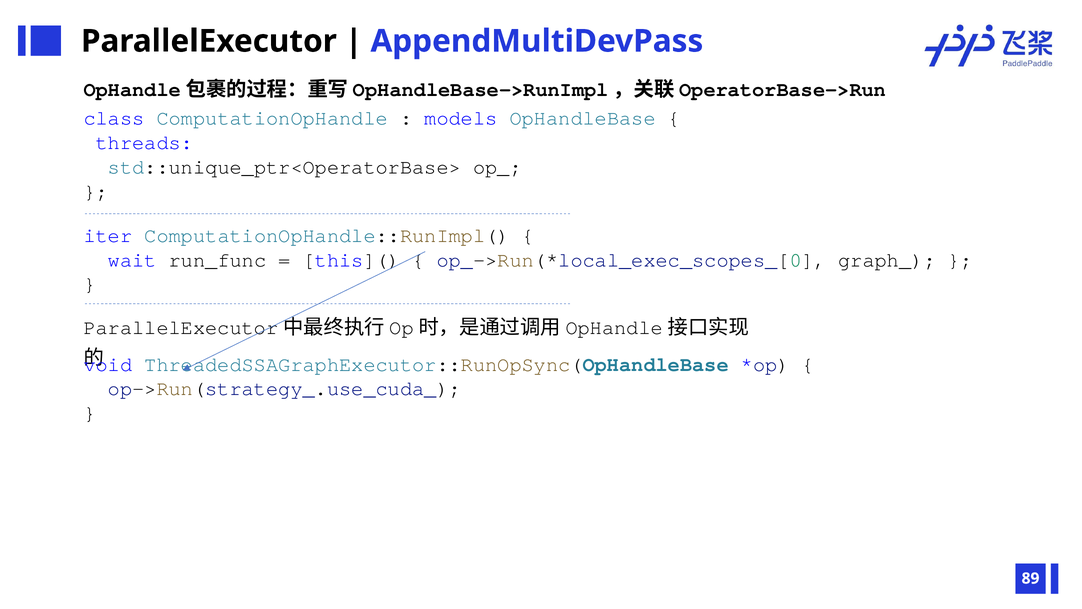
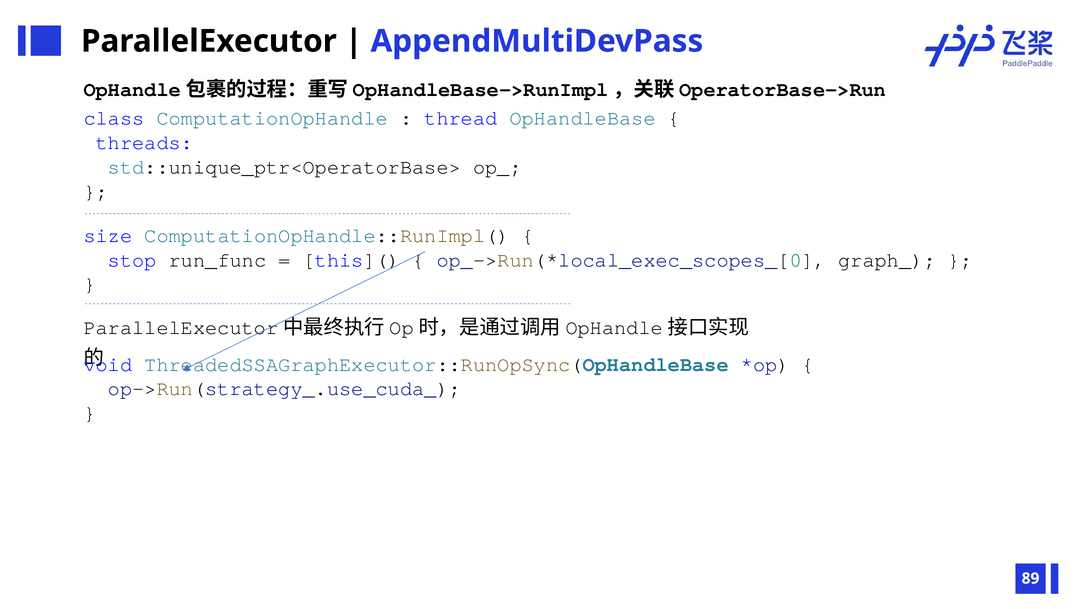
models: models -> thread
iter: iter -> size
wait: wait -> stop
